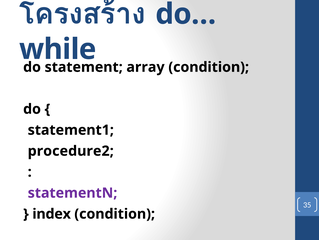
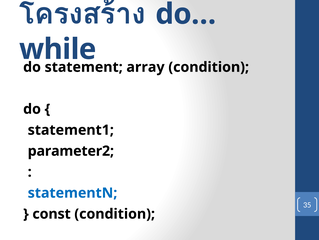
procedure2: procedure2 -> parameter2
statementN colour: purple -> blue
index: index -> const
